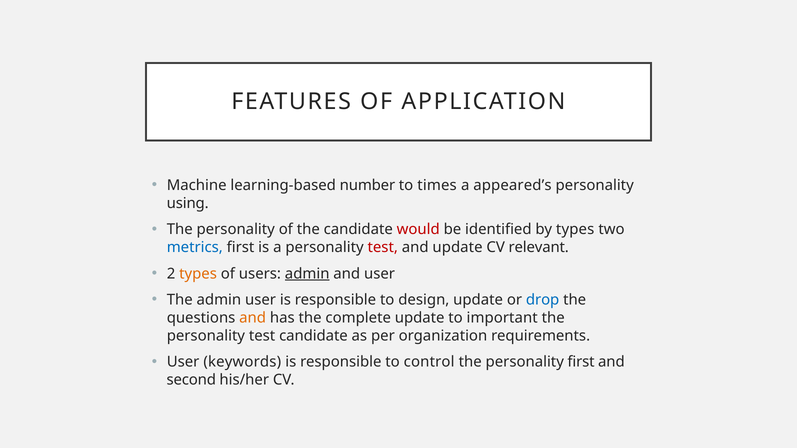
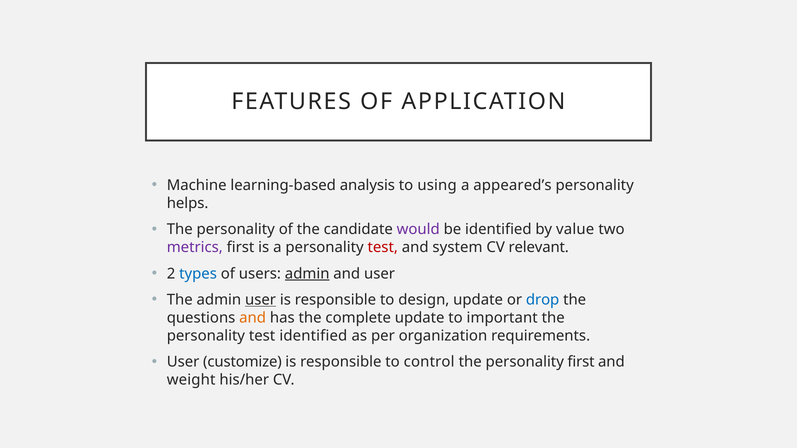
number: number -> analysis
times: times -> using
using: using -> helps
would colour: red -> purple
by types: types -> value
metrics colour: blue -> purple
and update: update -> system
types at (198, 274) colour: orange -> blue
user at (261, 300) underline: none -> present
test candidate: candidate -> identified
keywords: keywords -> customize
second: second -> weight
